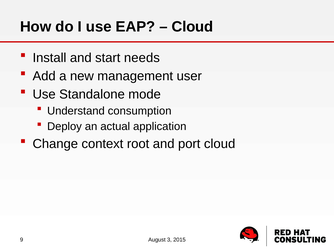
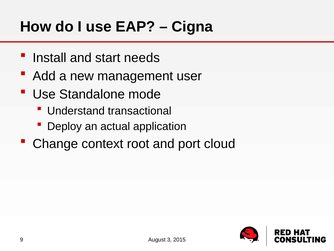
Cloud at (192, 27): Cloud -> Cigna
consumption: consumption -> transactional
